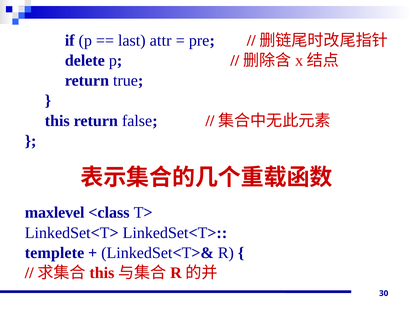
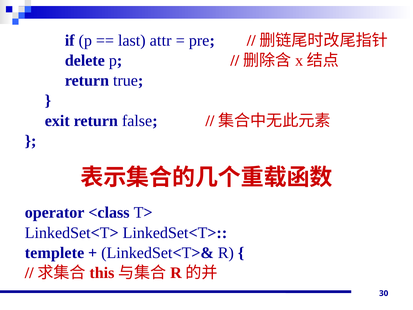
this at (57, 121): this -> exit
maxlevel: maxlevel -> operator
